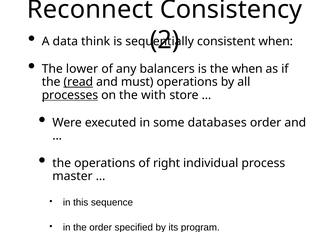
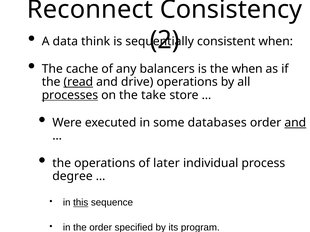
lower: lower -> cache
must: must -> drive
with: with -> take
and at (295, 123) underline: none -> present
right: right -> later
master: master -> degree
this underline: none -> present
